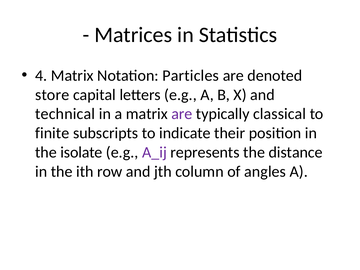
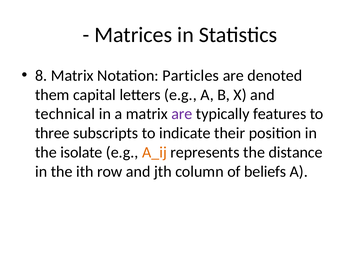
4: 4 -> 8
store: store -> them
classical: classical -> features
finite: finite -> three
A_ij colour: purple -> orange
angles: angles -> beliefs
